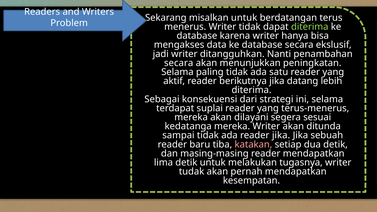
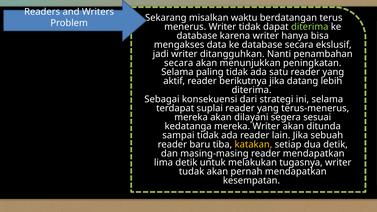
misalkan untuk: untuk -> waktu
reader jika: jika -> lain
katakan colour: pink -> yellow
